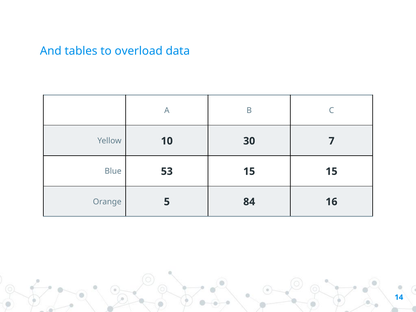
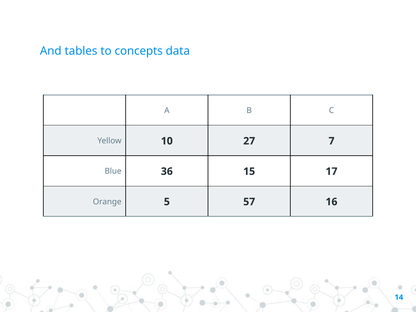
overload: overload -> concepts
30: 30 -> 27
53: 53 -> 36
15 15: 15 -> 17
84: 84 -> 57
